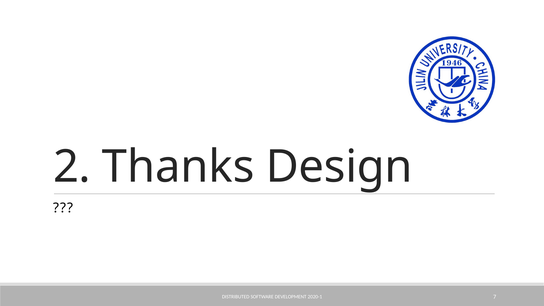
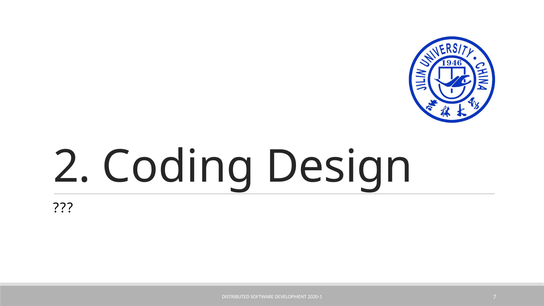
Thanks: Thanks -> Coding
